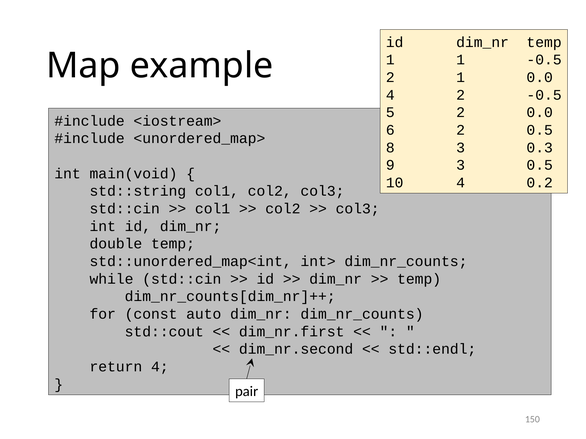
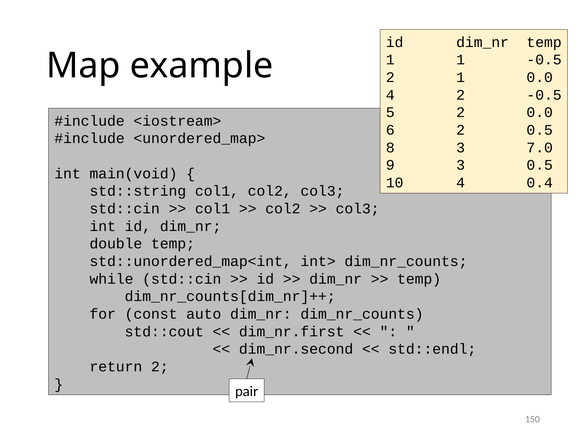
0.3: 0.3 -> 7.0
0.2: 0.2 -> 0.4
return 4: 4 -> 2
